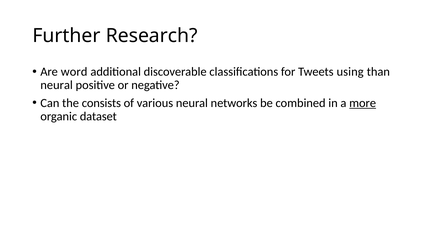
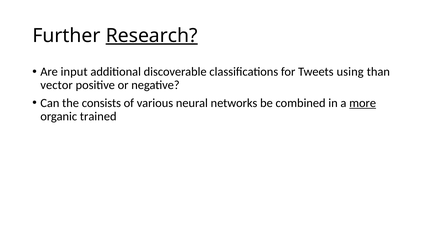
Research underline: none -> present
word: word -> input
neural at (57, 85): neural -> vector
dataset: dataset -> trained
